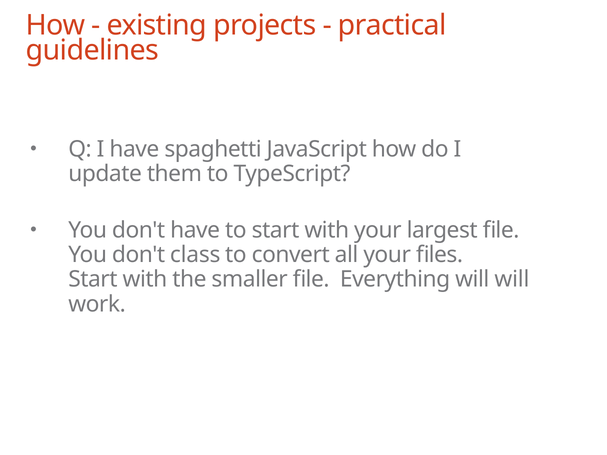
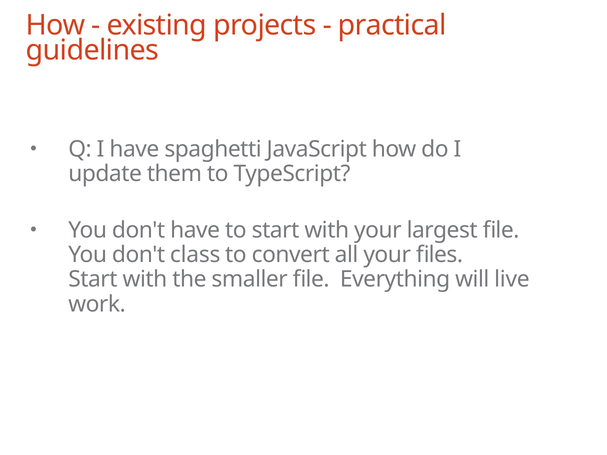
will will: will -> live
